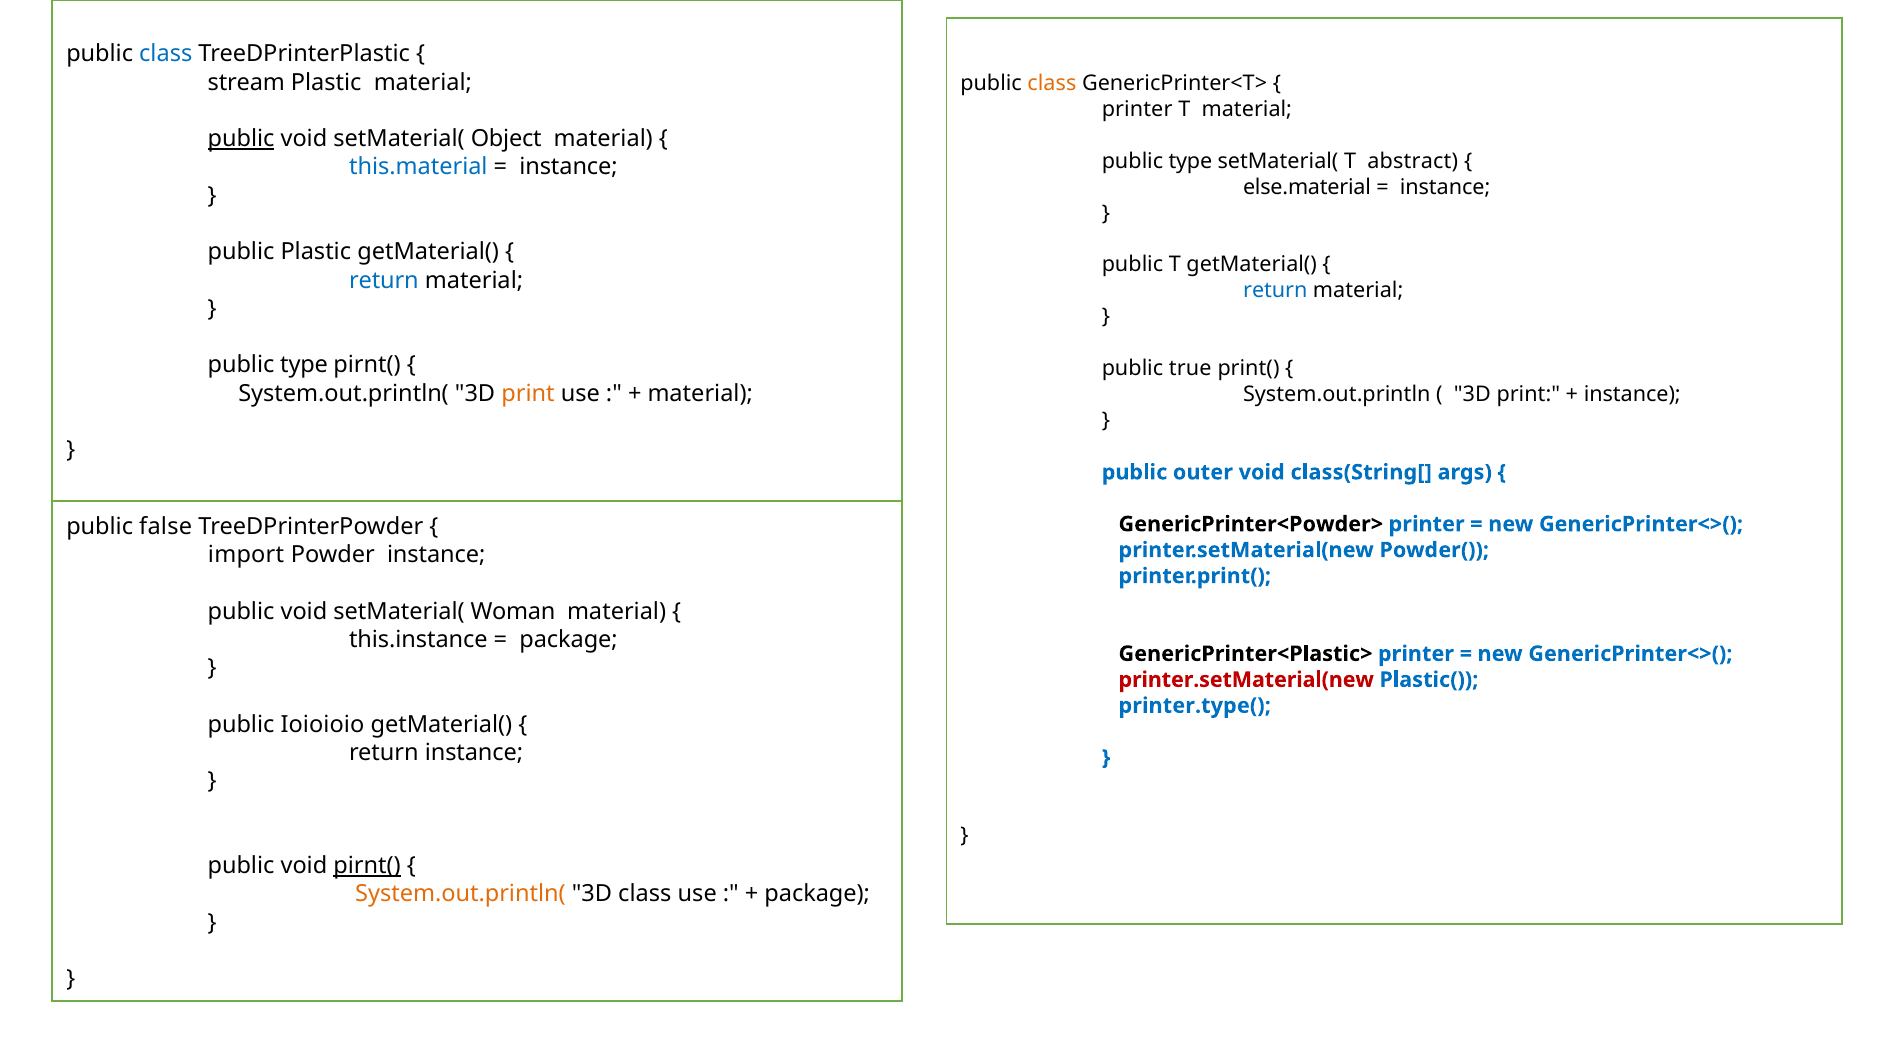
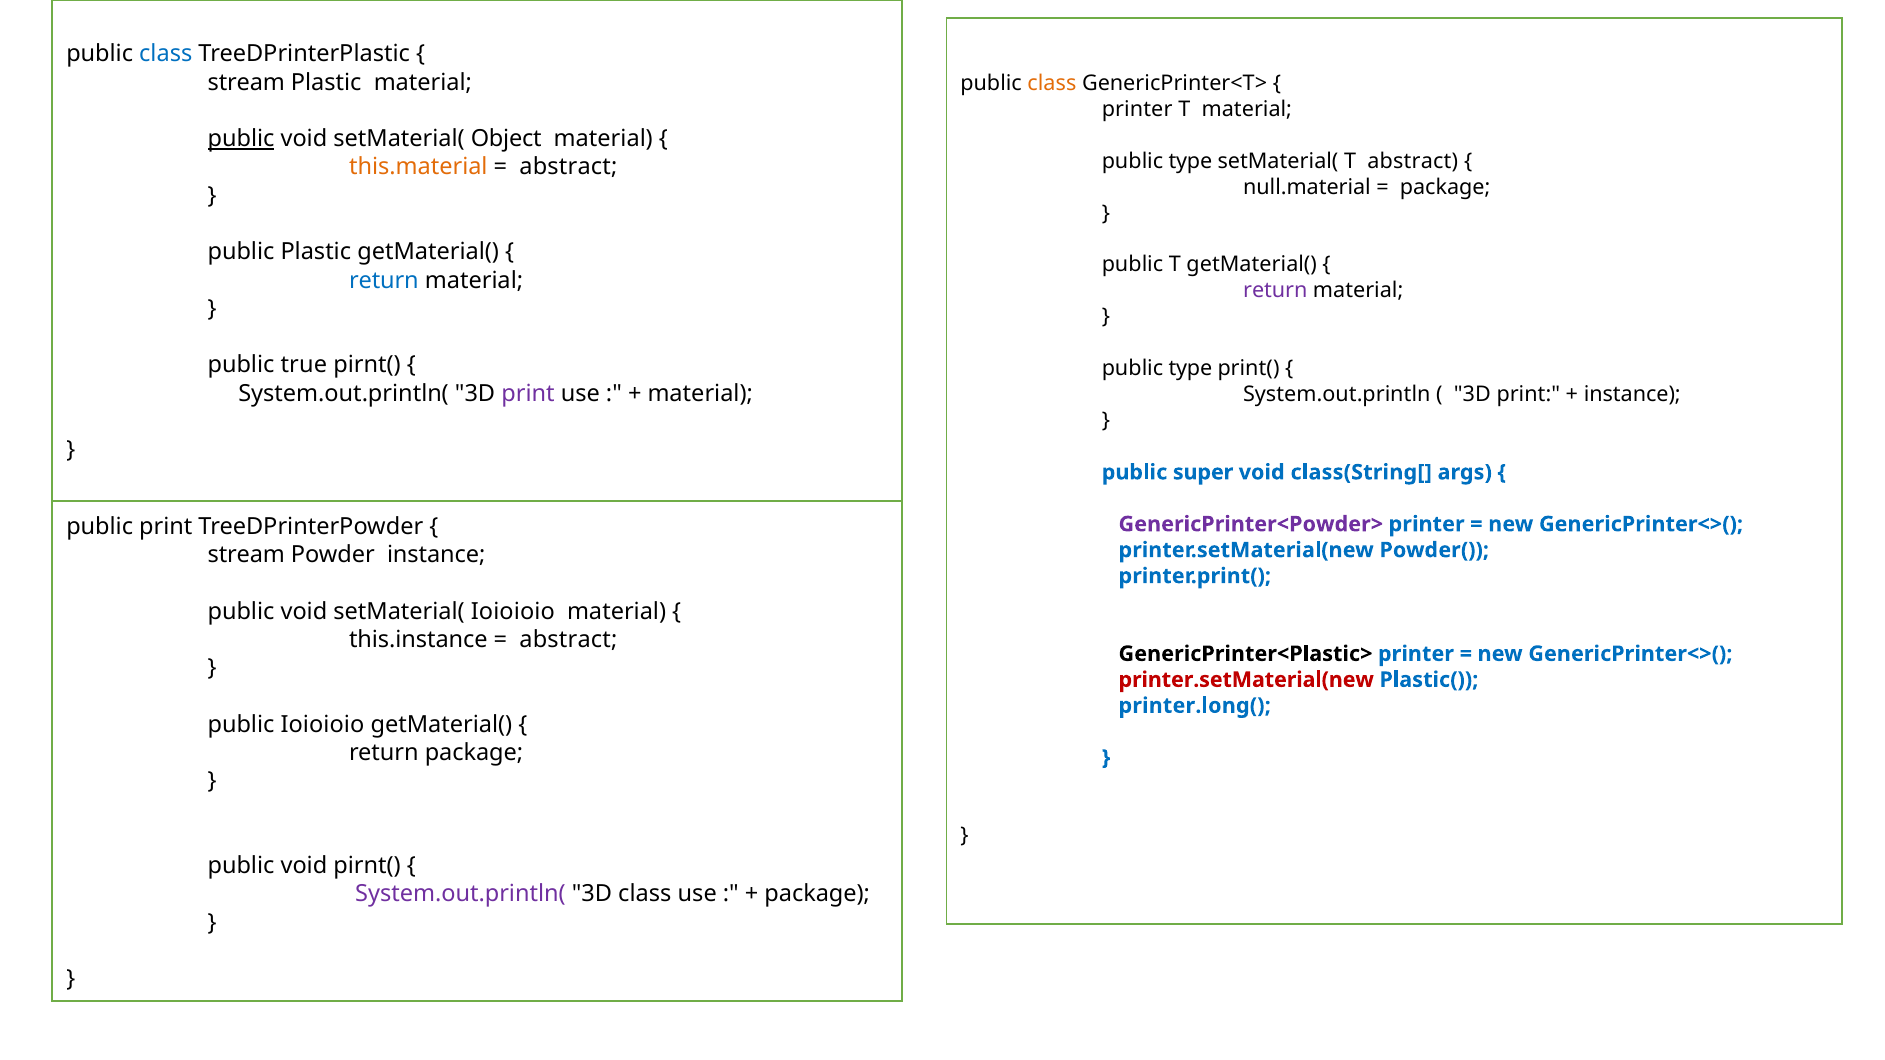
this.material colour: blue -> orange
instance at (569, 167): instance -> abstract
else.material: else.material -> null.material
instance at (1445, 187): instance -> package
return at (1275, 291) colour: blue -> purple
type at (304, 365): type -> true
true at (1190, 369): true -> type
print at (528, 393) colour: orange -> purple
outer: outer -> super
public false: false -> print
GenericPrinter<Powder> colour: black -> purple
import at (246, 555): import -> stream
setMaterial( Woman: Woman -> Ioioioio
package at (569, 640): package -> abstract
printer.type(: printer.type( -> printer.long(
return instance: instance -> package
pirnt( at (367, 866) underline: present -> none
System.out.println( at (460, 894) colour: orange -> purple
